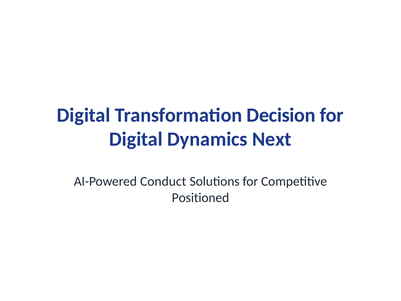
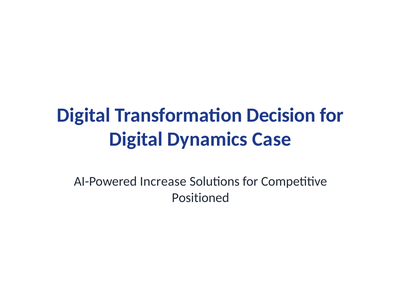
Next: Next -> Case
Conduct: Conduct -> Increase
